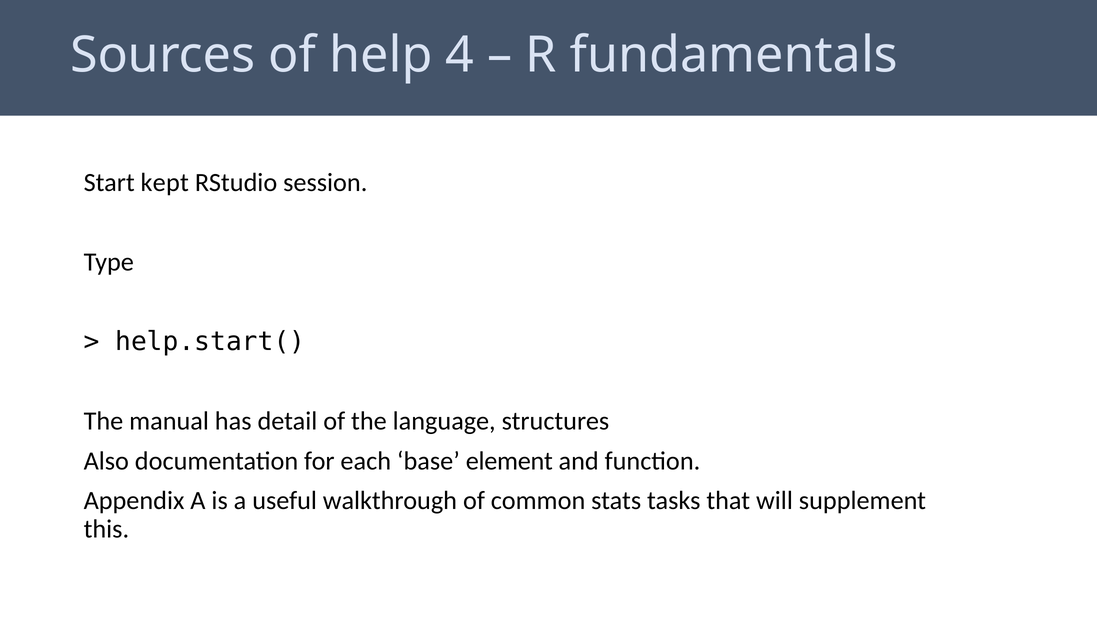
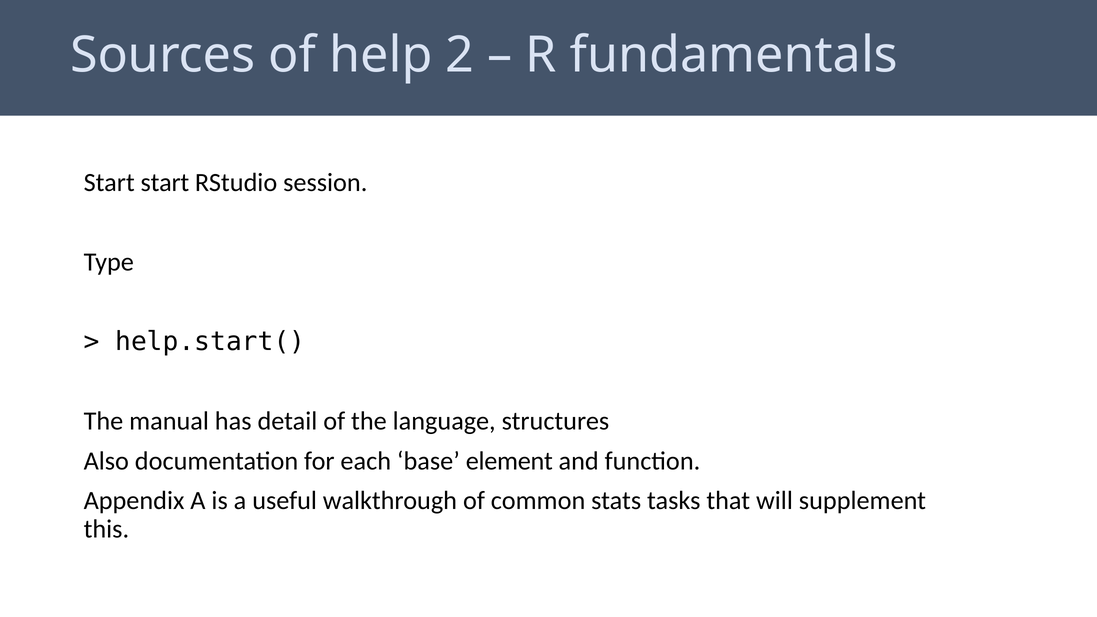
4: 4 -> 2
Start kept: kept -> start
